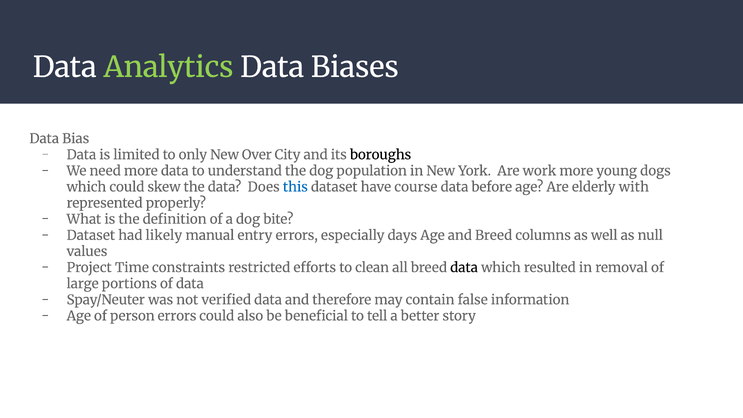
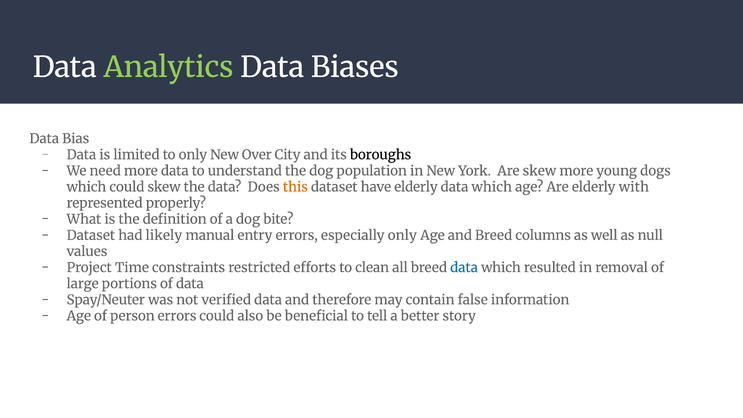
Are work: work -> skew
this colour: blue -> orange
have course: course -> elderly
before at (492, 187): before -> which
especially days: days -> only
data at (464, 268) colour: black -> blue
